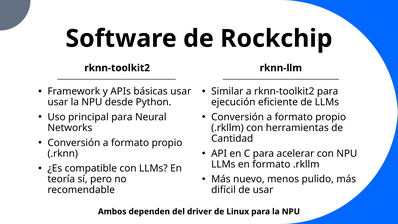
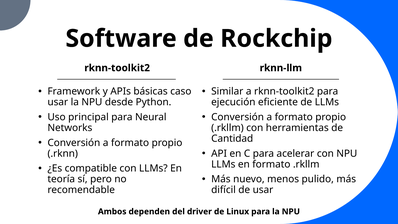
básicas usar: usar -> caso
